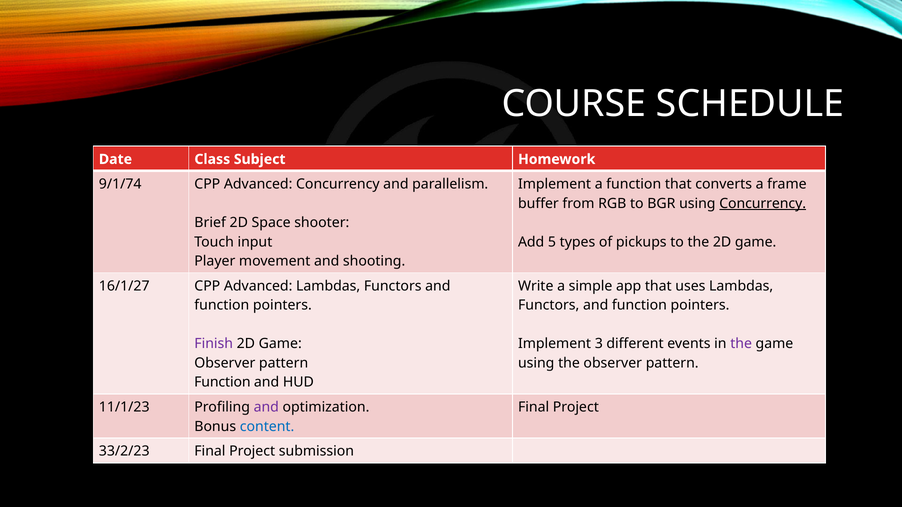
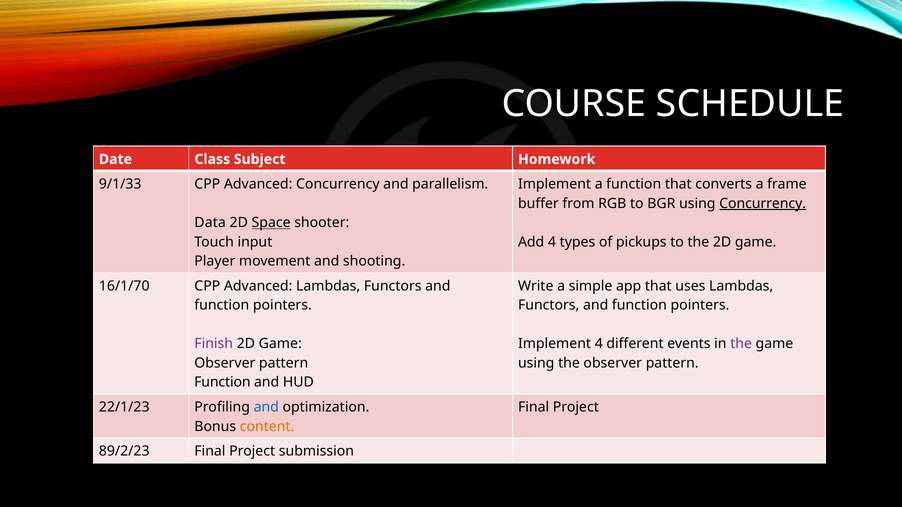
9/1/74: 9/1/74 -> 9/1/33
Brief: Brief -> Data
Space underline: none -> present
Add 5: 5 -> 4
16/1/27: 16/1/27 -> 16/1/70
Implement 3: 3 -> 4
11/1/23: 11/1/23 -> 22/1/23
and at (266, 407) colour: purple -> blue
content colour: blue -> orange
33/2/23: 33/2/23 -> 89/2/23
